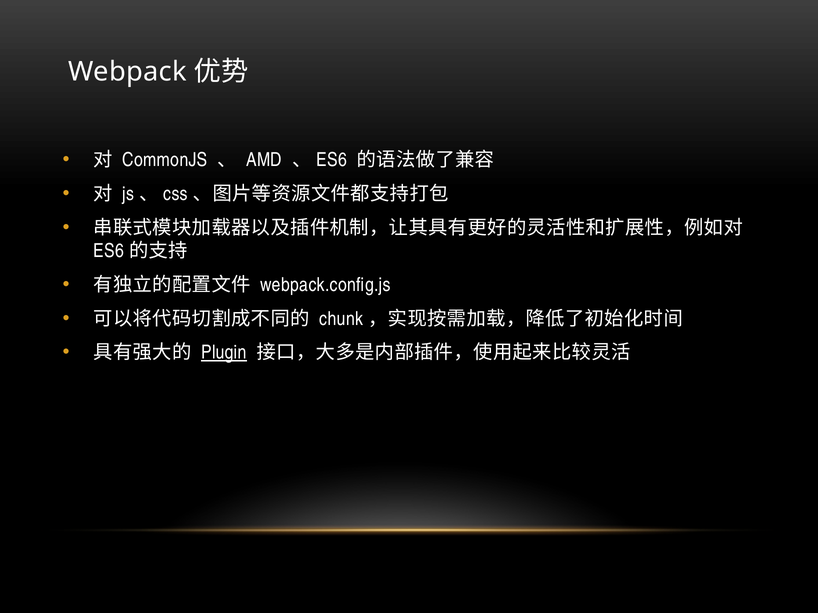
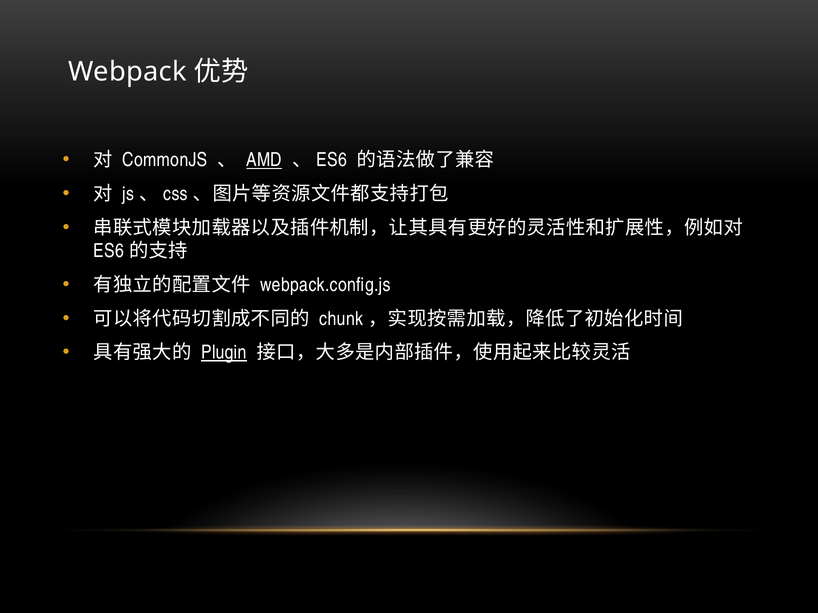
AMD underline: none -> present
